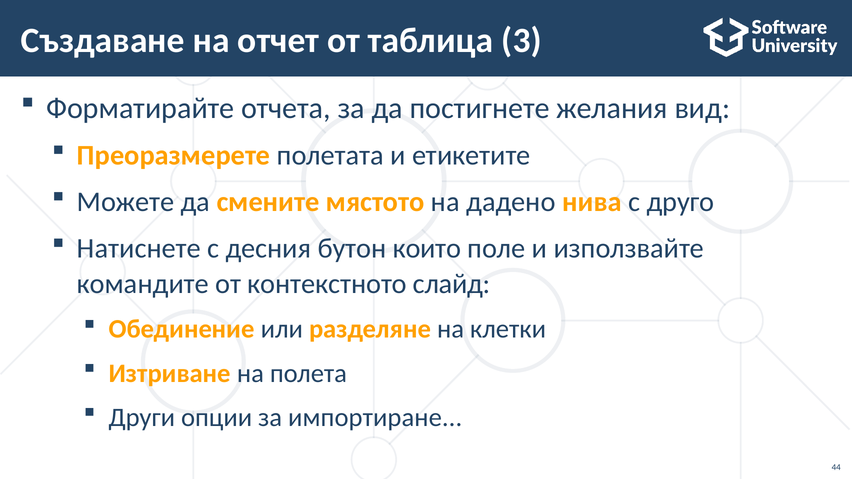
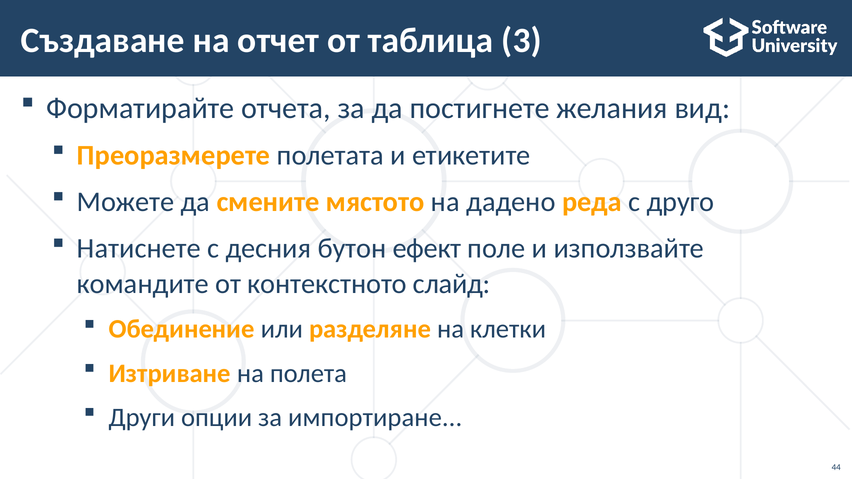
нива: нива -> реда
които: които -> ефект
